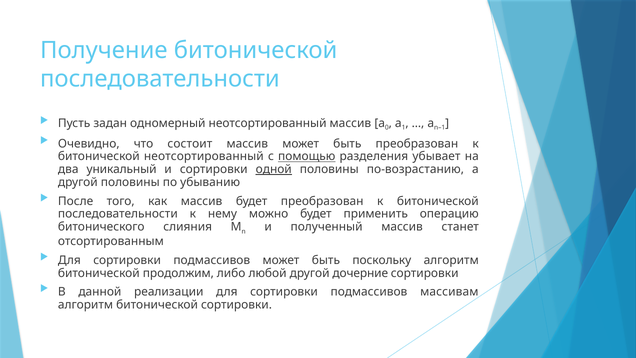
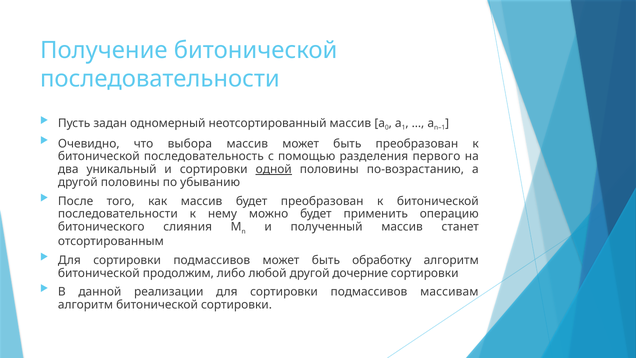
состоит: состоит -> выбора
битонической неотсортированный: неотсортированный -> последовательность
помощью underline: present -> none
убывает: убывает -> первого
поскольку: поскольку -> обработку
